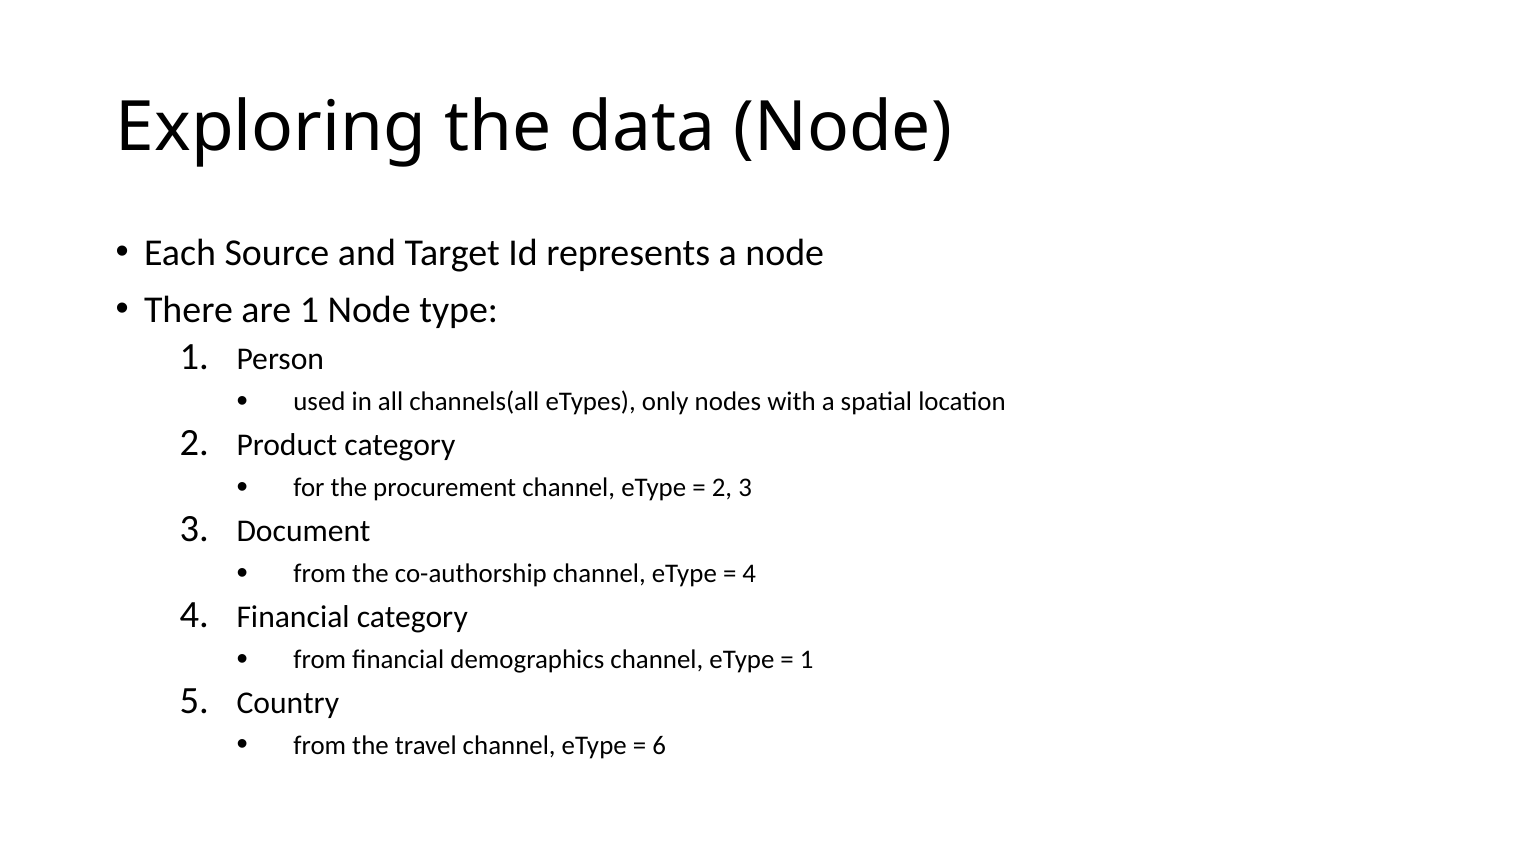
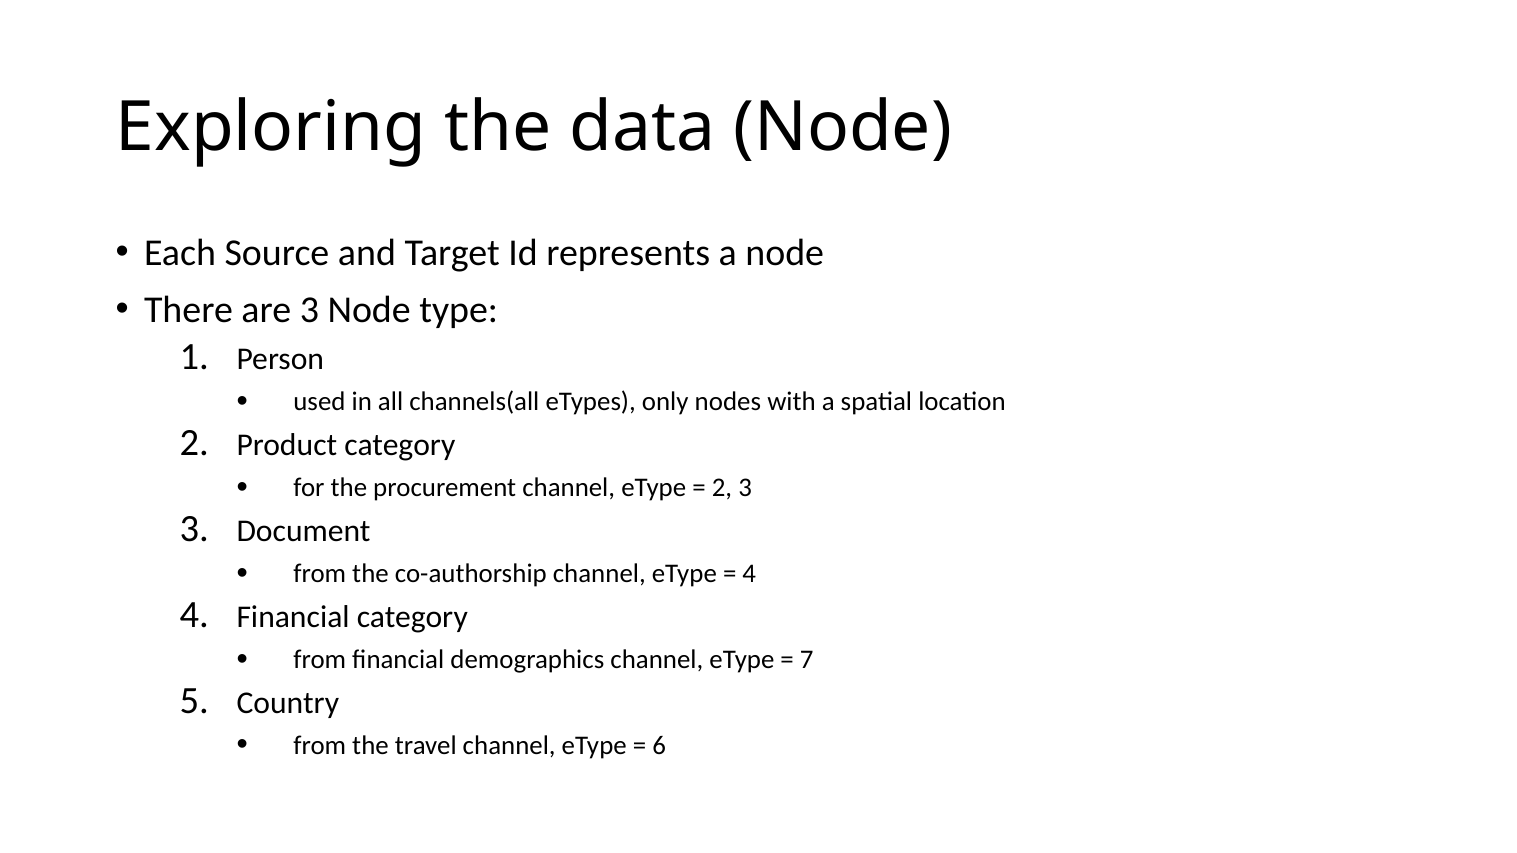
are 1: 1 -> 3
1 at (807, 660): 1 -> 7
